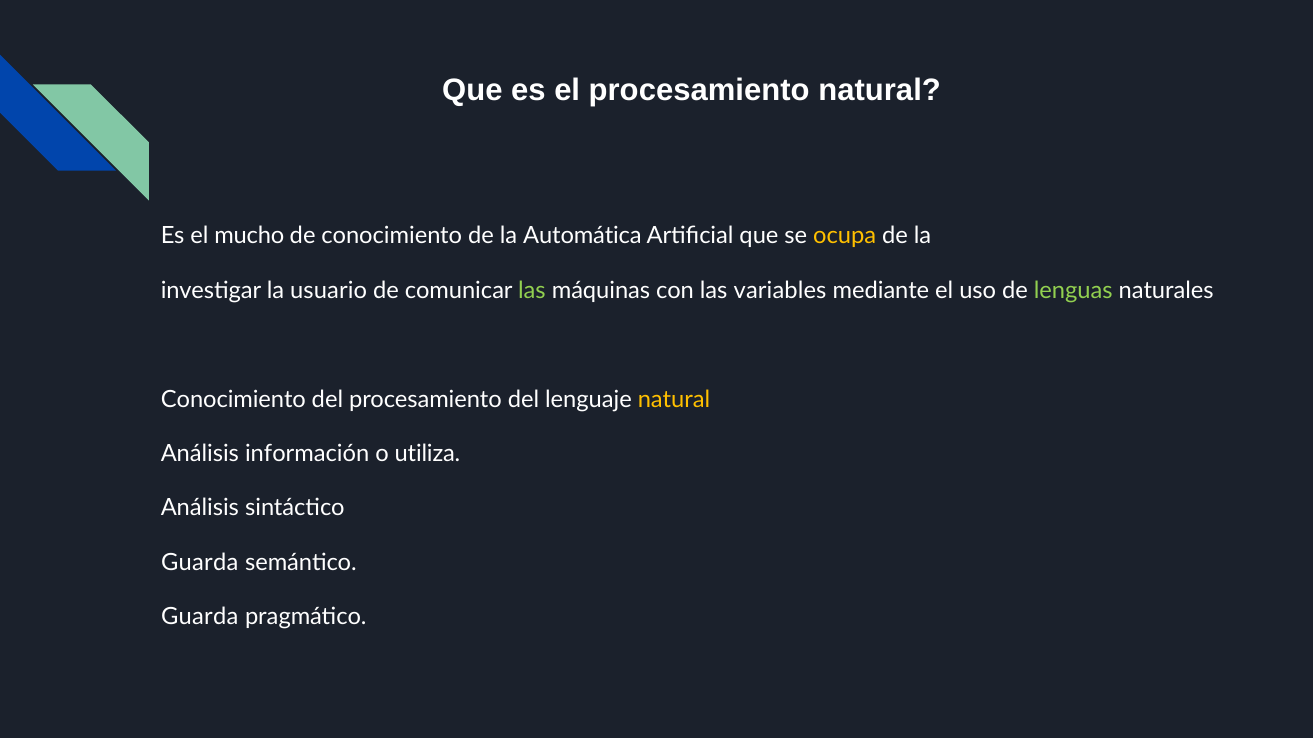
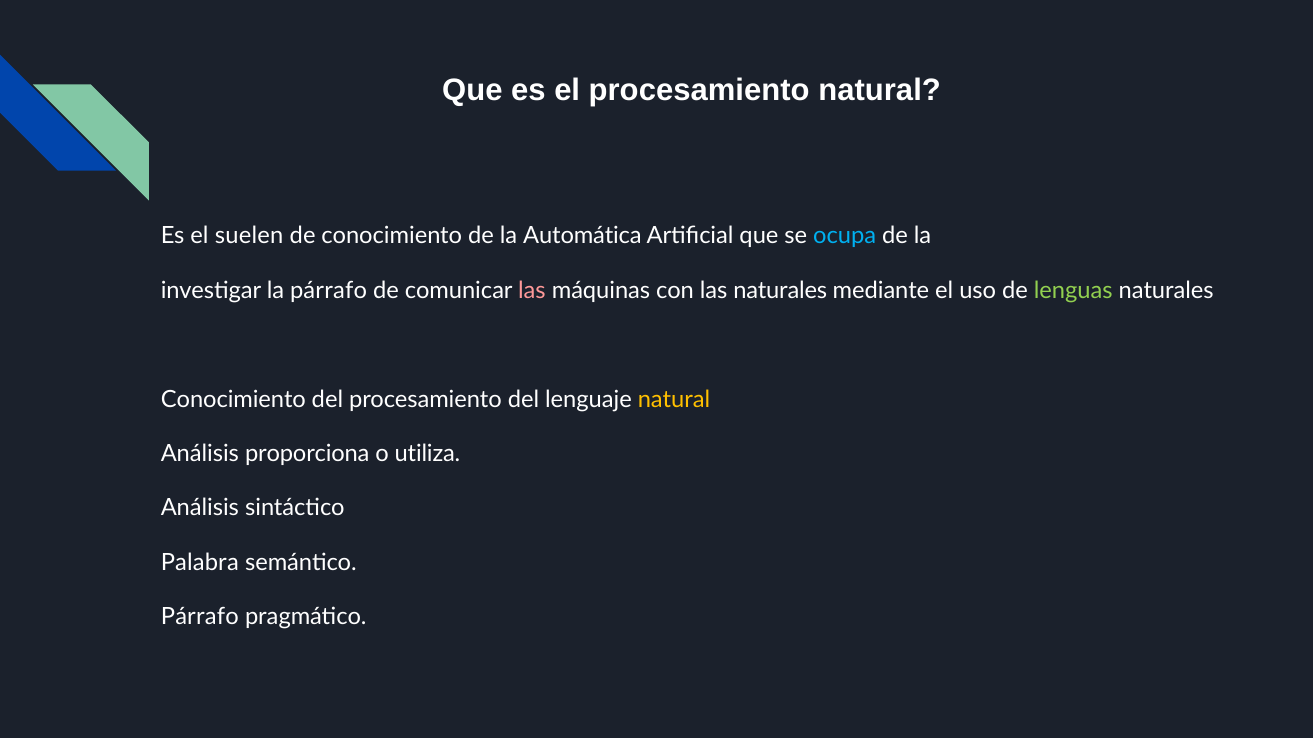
mucho: mucho -> suelen
ocupa colour: yellow -> light blue
la usuario: usuario -> párrafo
las at (532, 291) colour: light green -> pink
las variables: variables -> naturales
información: información -> proporciona
Guarda at (200, 563): Guarda -> Palabra
Guarda at (200, 617): Guarda -> Párrafo
